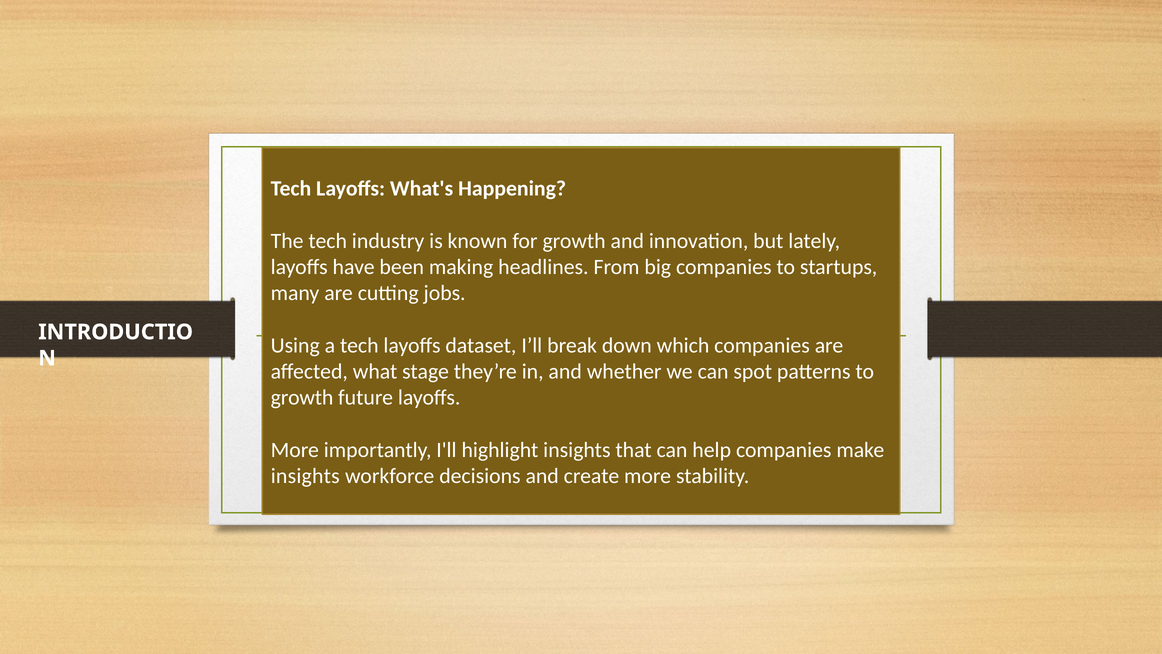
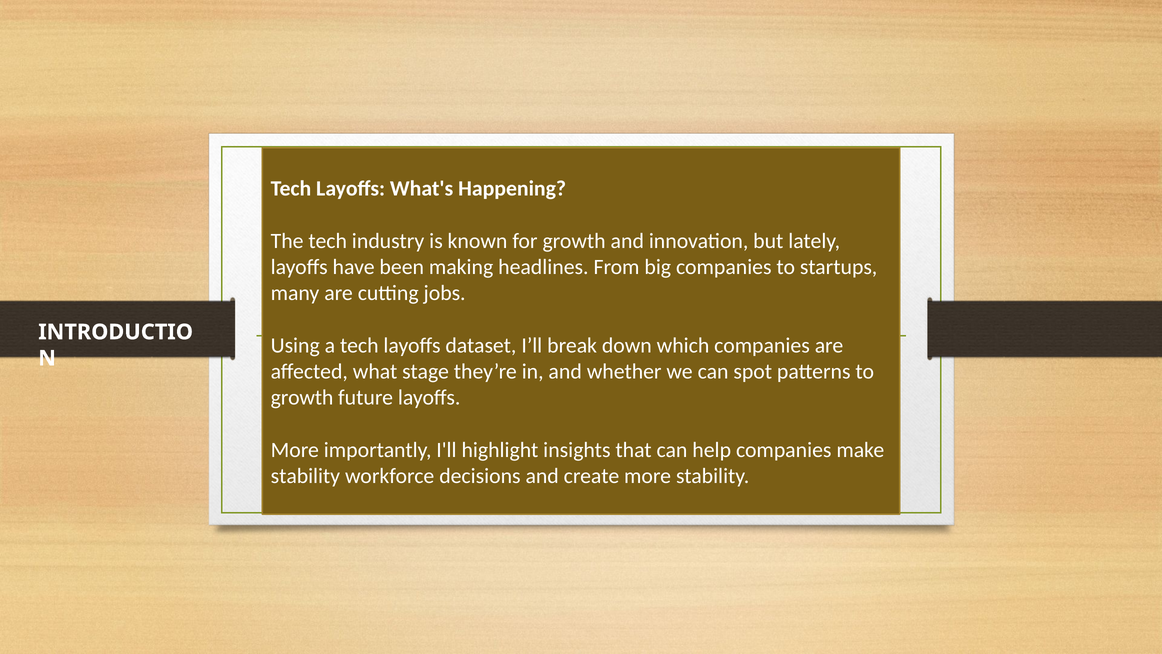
insights at (305, 476): insights -> stability
